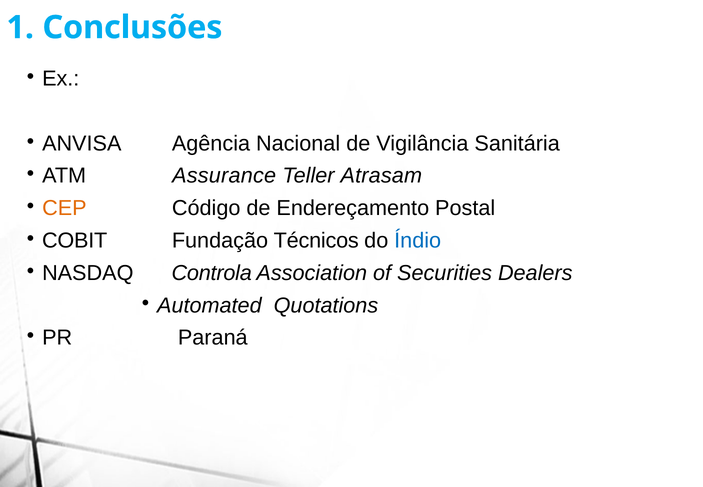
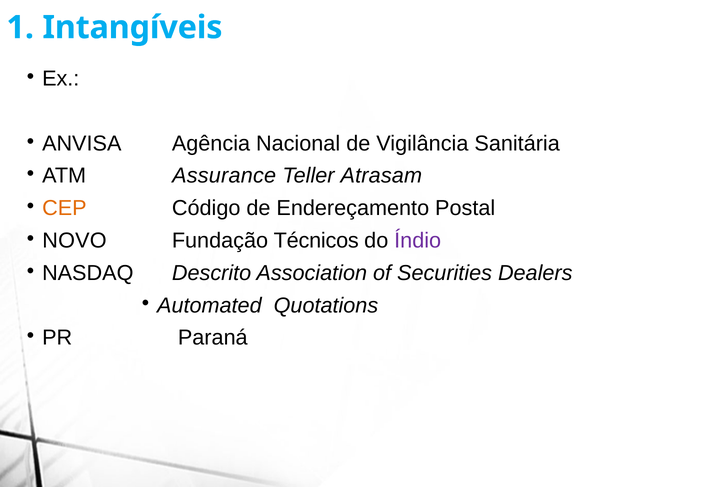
Conclusões: Conclusões -> Intangíveis
COBIT: COBIT -> NOVO
Índio colour: blue -> purple
Controla: Controla -> Descrito
